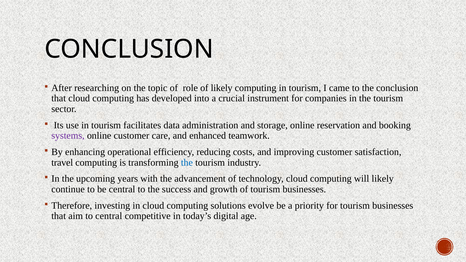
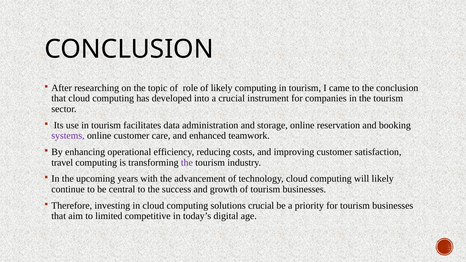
the at (187, 163) colour: blue -> purple
solutions evolve: evolve -> crucial
to central: central -> limited
